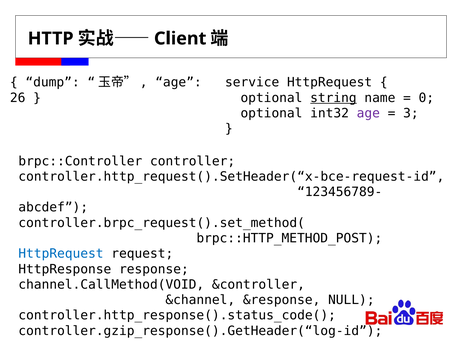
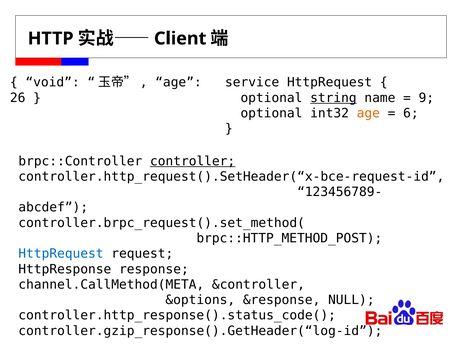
dump: dump -> void
0: 0 -> 9
age at (368, 113) colour: purple -> orange
3: 3 -> 6
controller underline: none -> present
channel.CallMethod(VOID: channel.CallMethod(VOID -> channel.CallMethod(META
&channel: &channel -> &options
